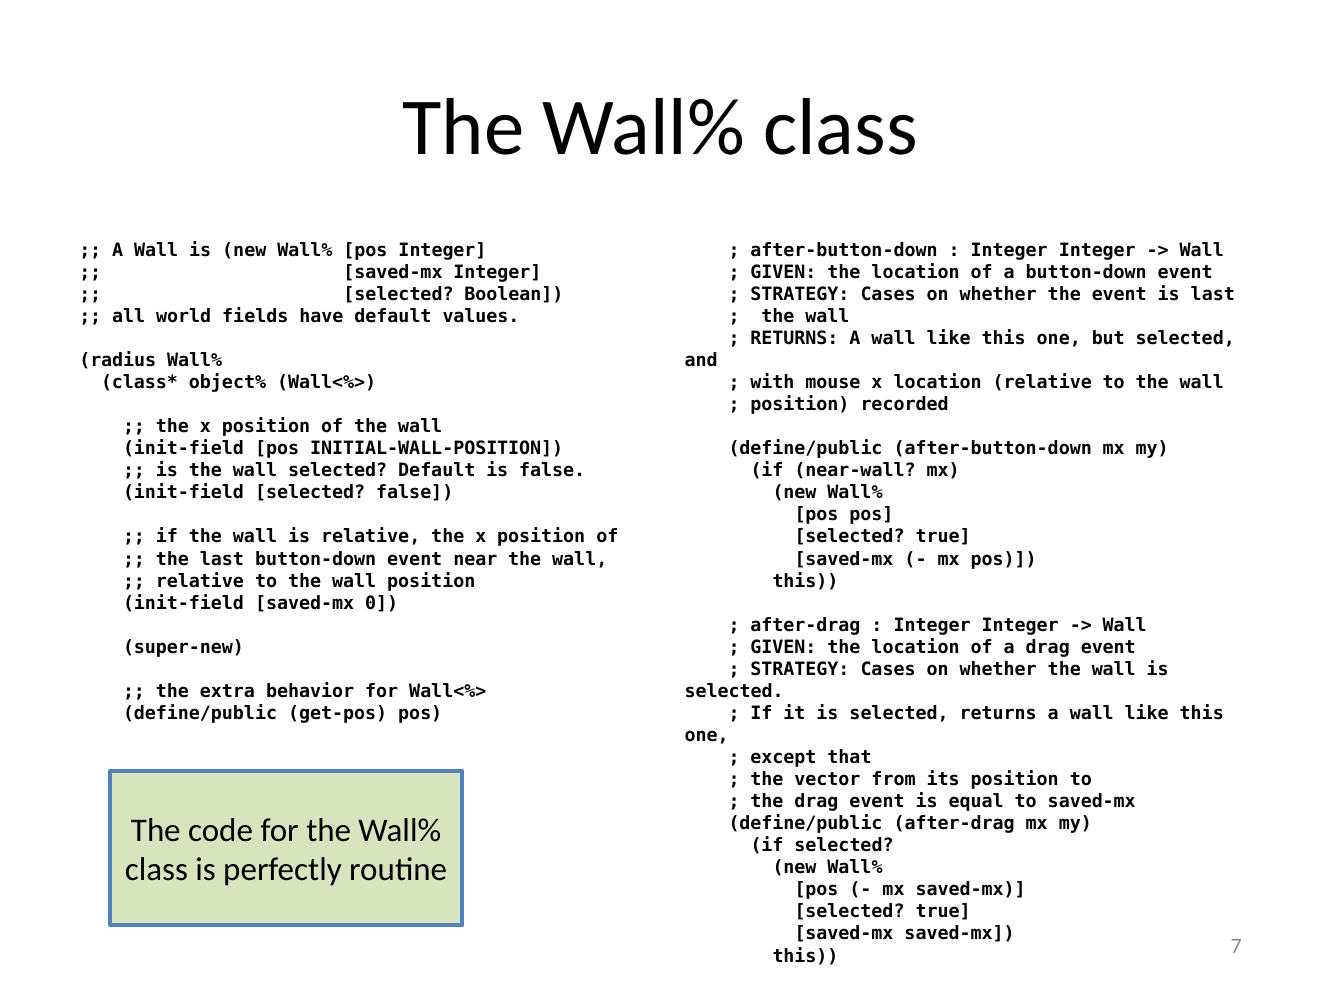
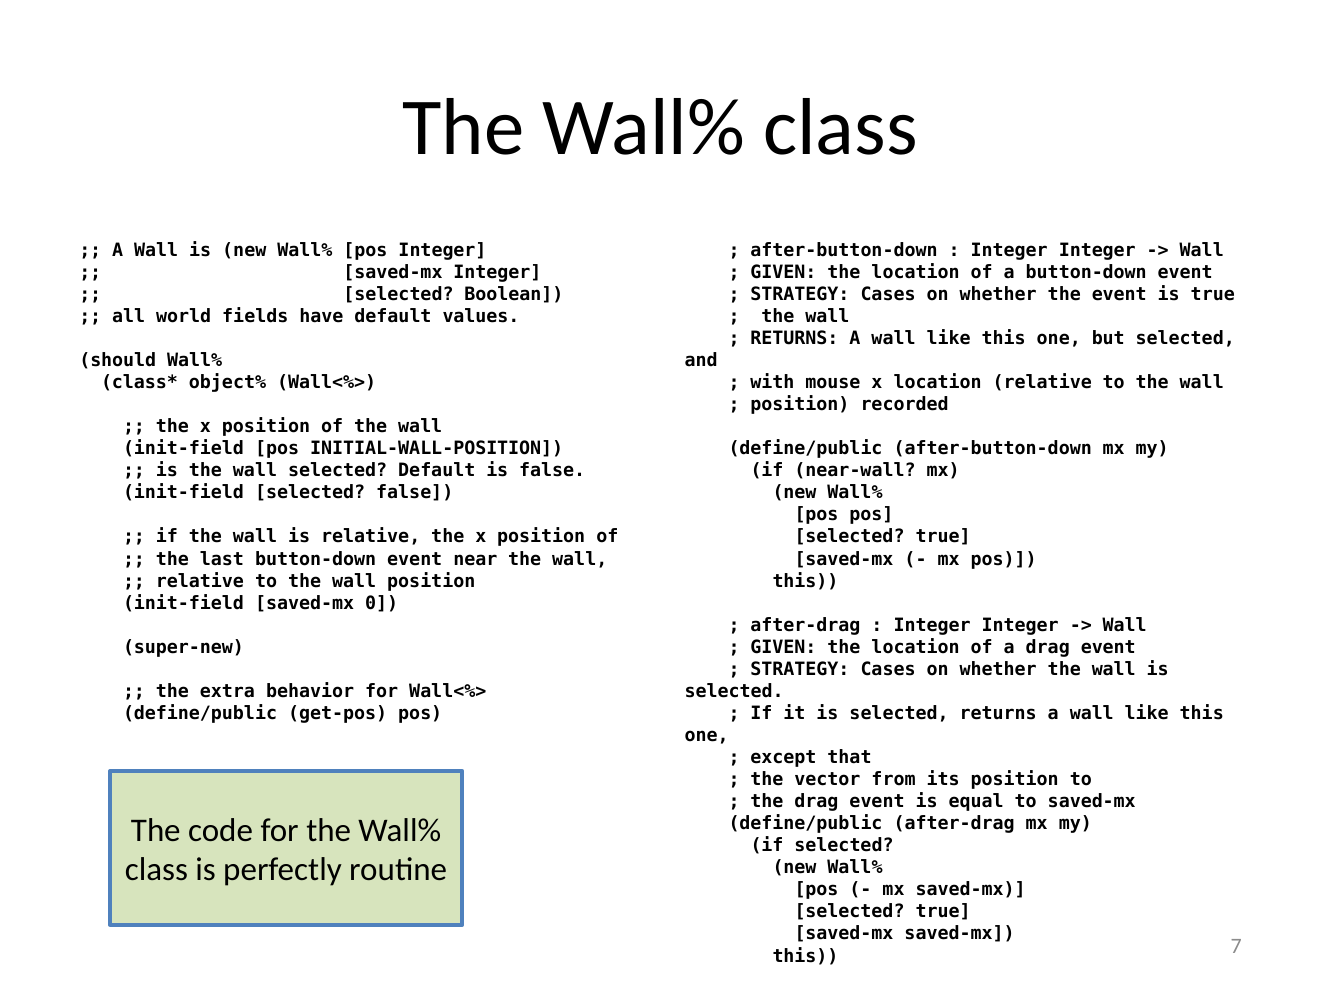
is last: last -> true
radius: radius -> should
